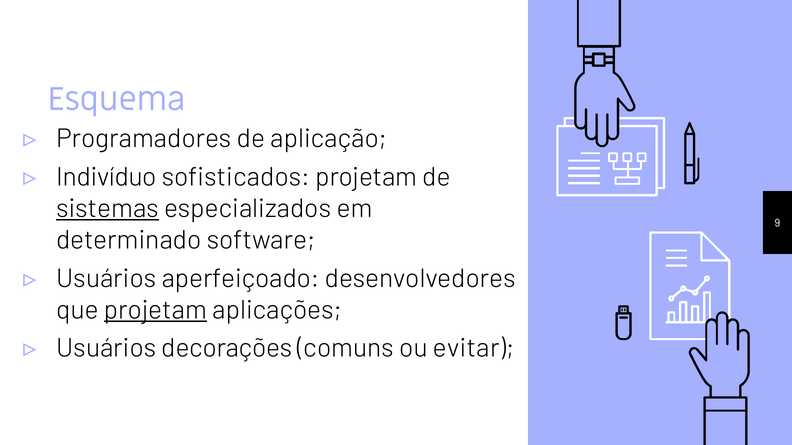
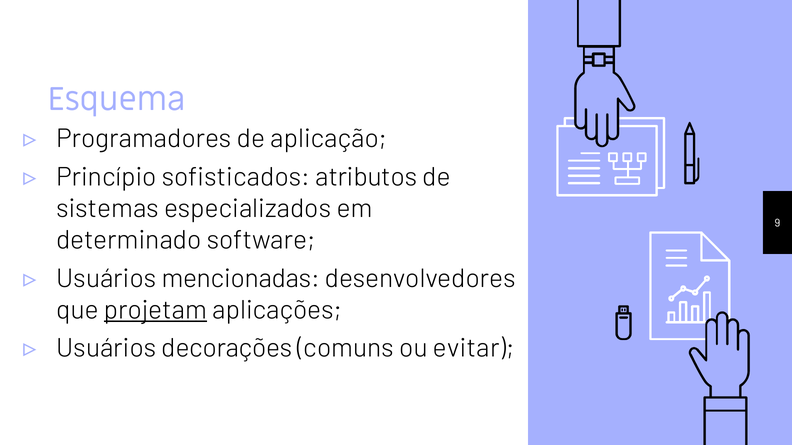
Indivíduo: Indivíduo -> Princípio
sofisticados projetam: projetam -> atributos
sistemas underline: present -> none
aperfeiçoado: aperfeiçoado -> mencionadas
